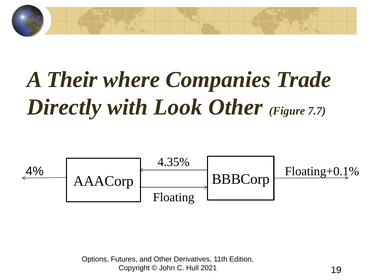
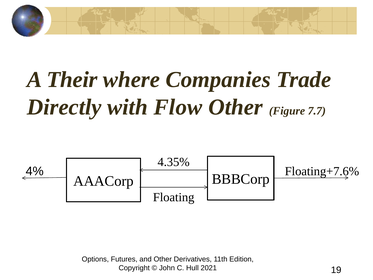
Look: Look -> Flow
Floating+0.1%: Floating+0.1% -> Floating+7.6%
